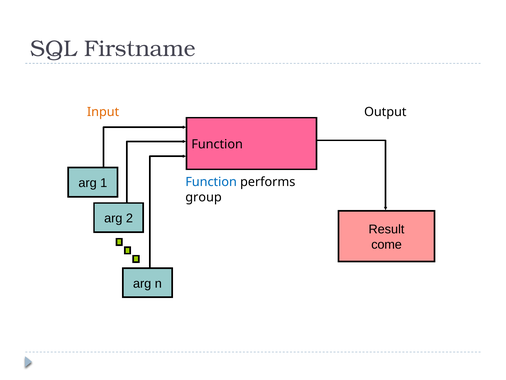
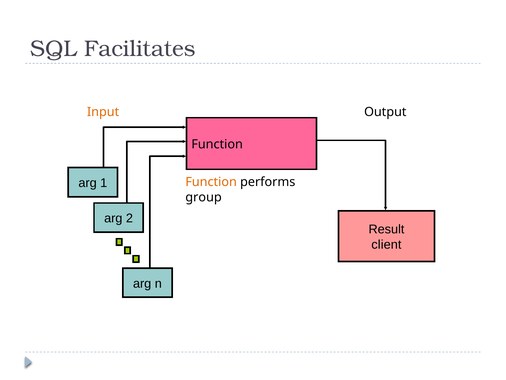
Firstname: Firstname -> Facilitates
Function at (211, 182) colour: blue -> orange
come: come -> client
